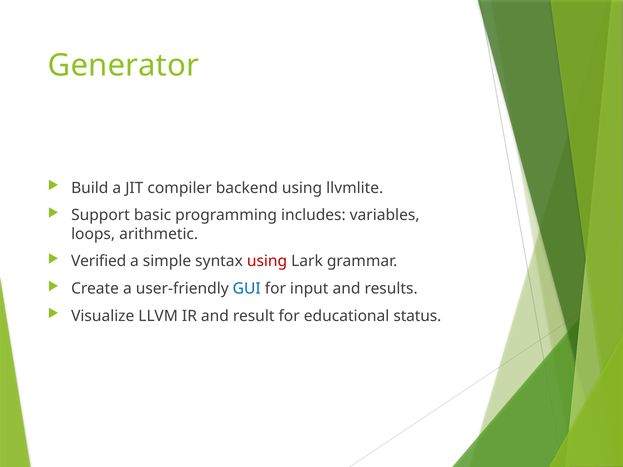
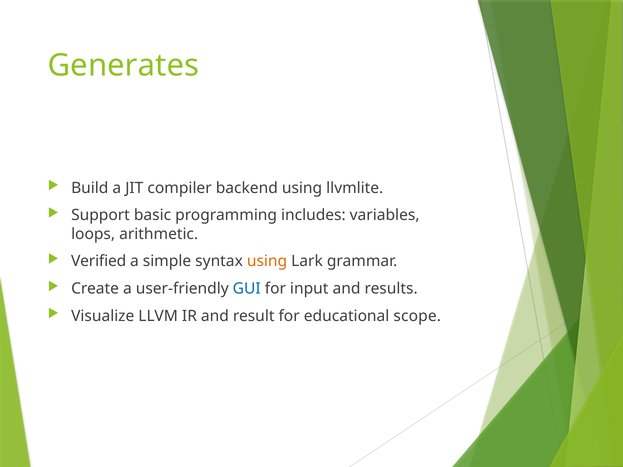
Generator: Generator -> Generates
using at (267, 261) colour: red -> orange
status: status -> scope
